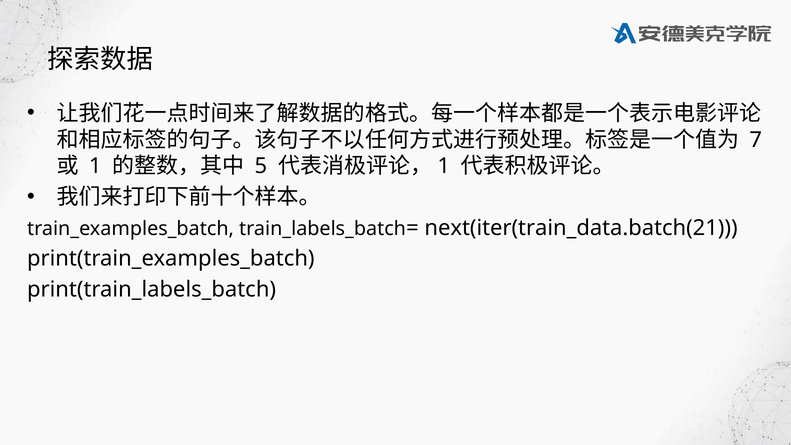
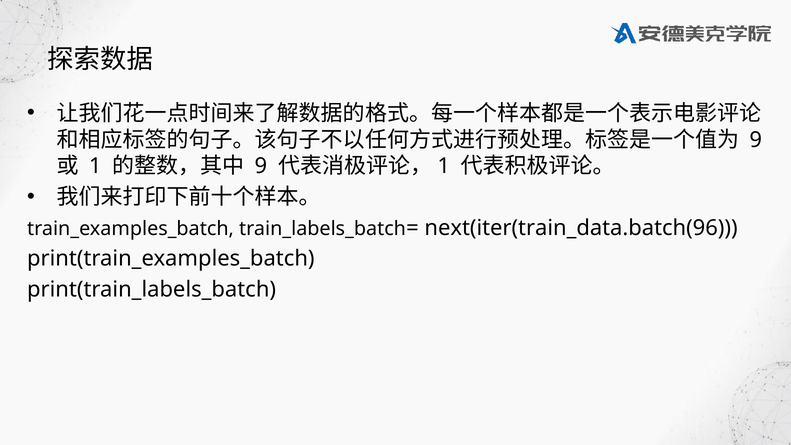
7 at (756, 140): 7 -> 9
5 at (261, 166): 5 -> 9
next(iter(train_data.batch(21: next(iter(train_data.batch(21 -> next(iter(train_data.batch(96
